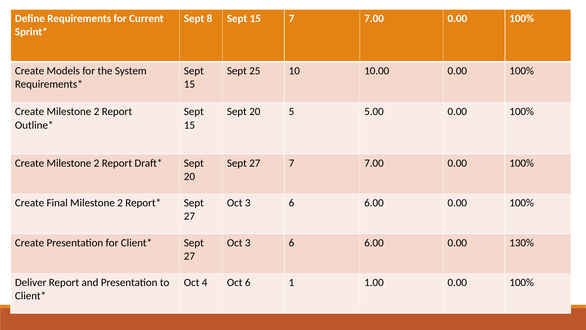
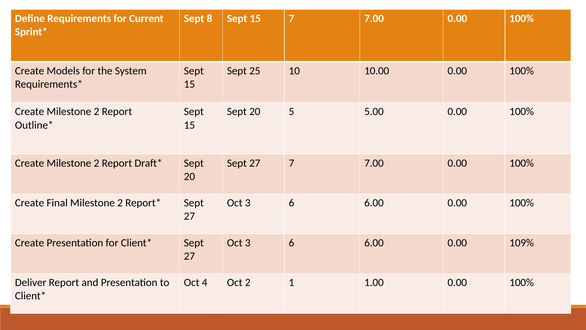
130%: 130% -> 109%
Oct 6: 6 -> 2
